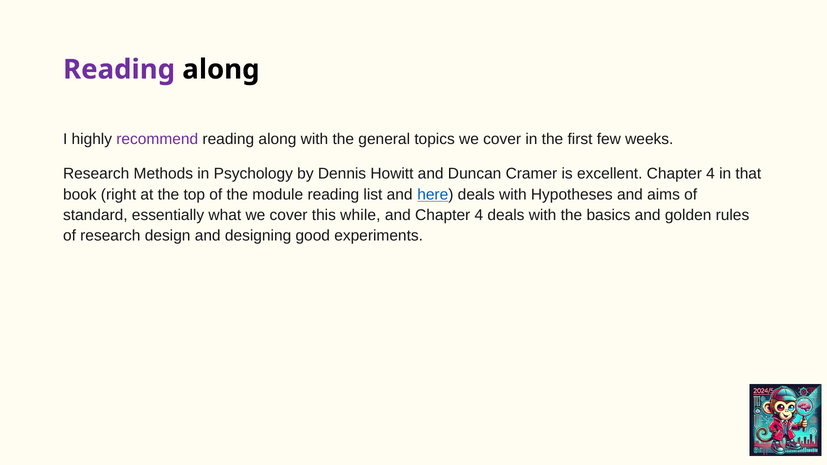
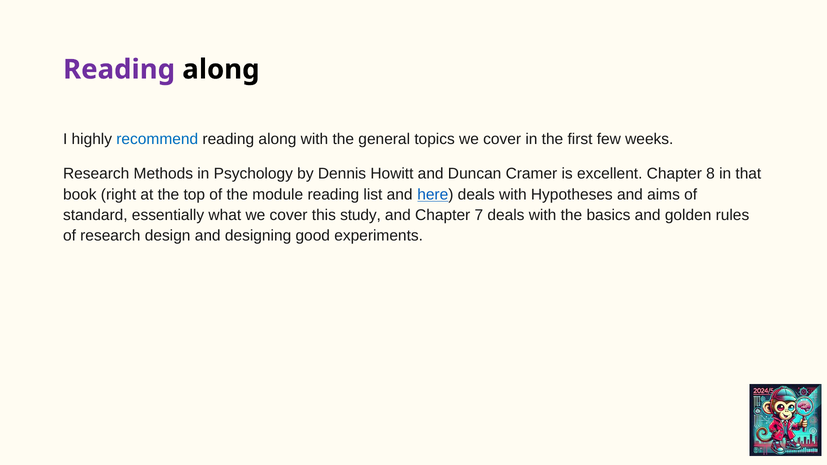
recommend colour: purple -> blue
excellent Chapter 4: 4 -> 8
while: while -> study
and Chapter 4: 4 -> 7
